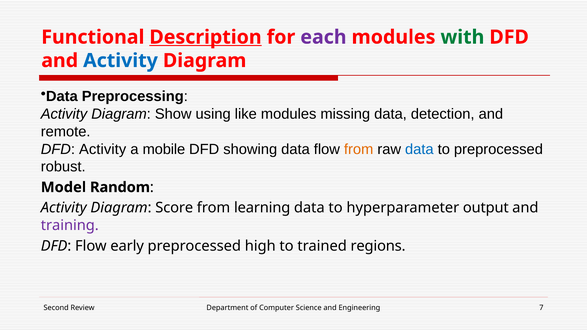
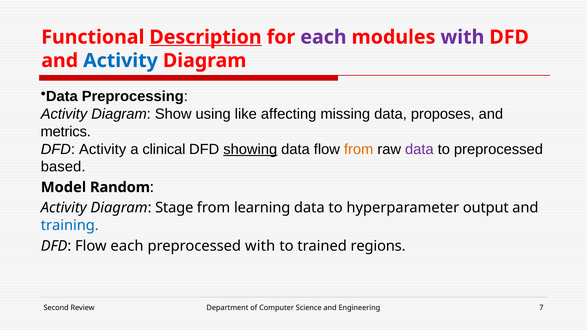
with at (462, 37) colour: green -> purple
like modules: modules -> affecting
detection: detection -> proposes
remote: remote -> metrics
mobile: mobile -> clinical
showing underline: none -> present
data at (419, 149) colour: blue -> purple
robust: robust -> based
Score: Score -> Stage
training colour: purple -> blue
Flow early: early -> each
preprocessed high: high -> with
